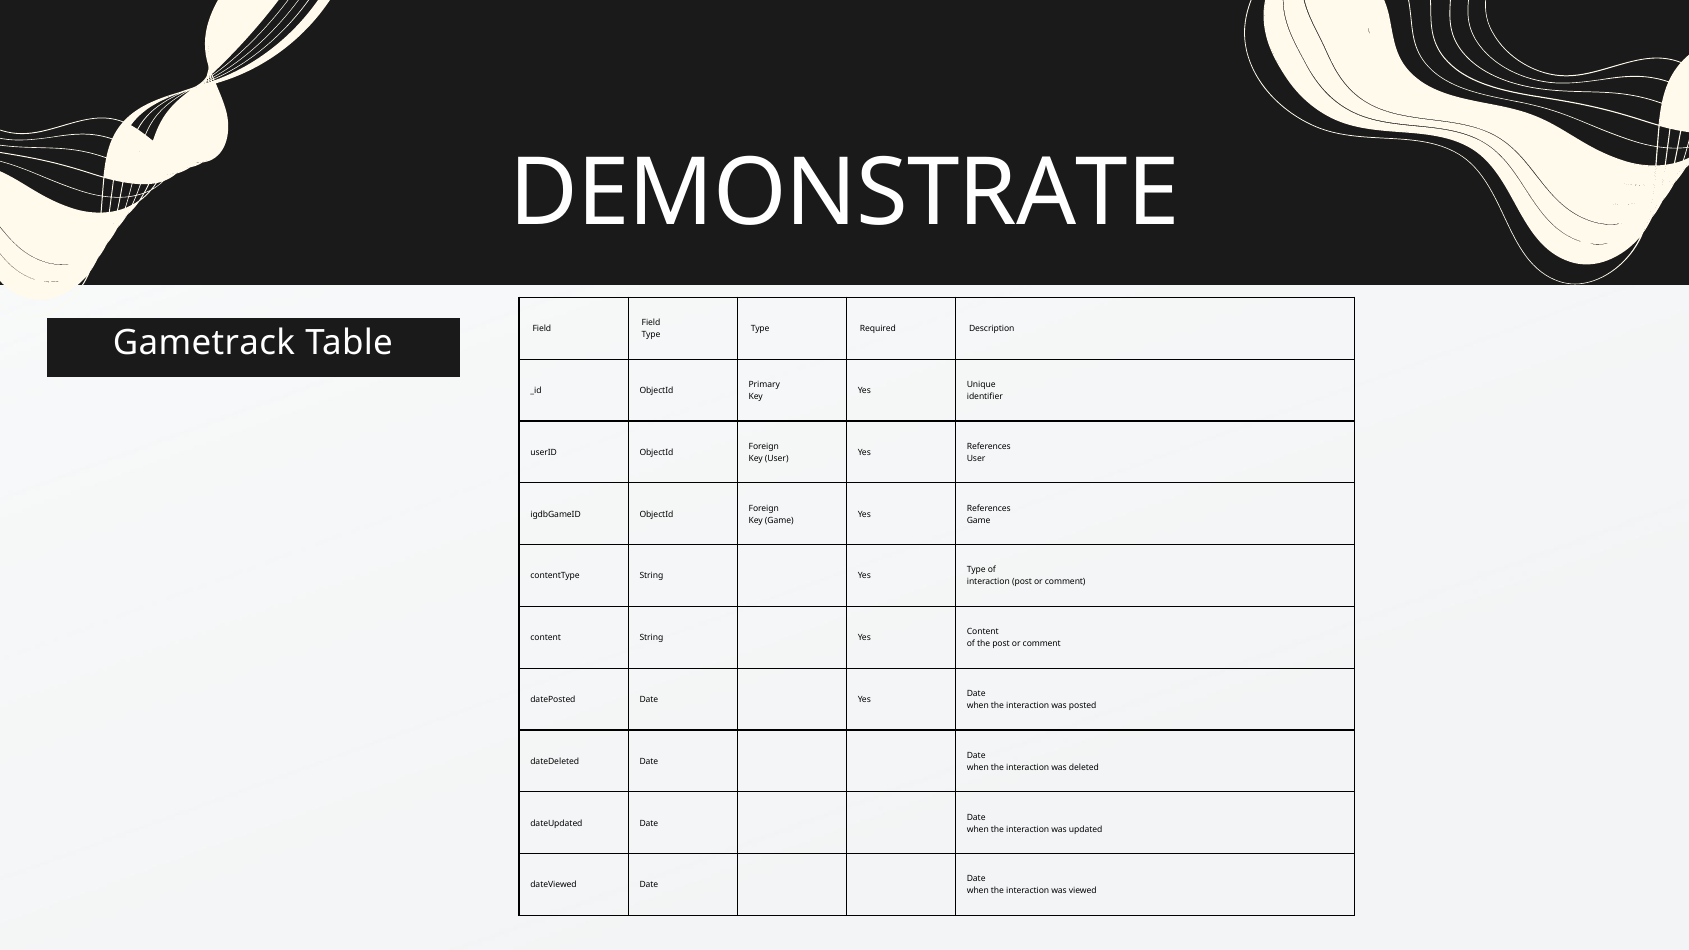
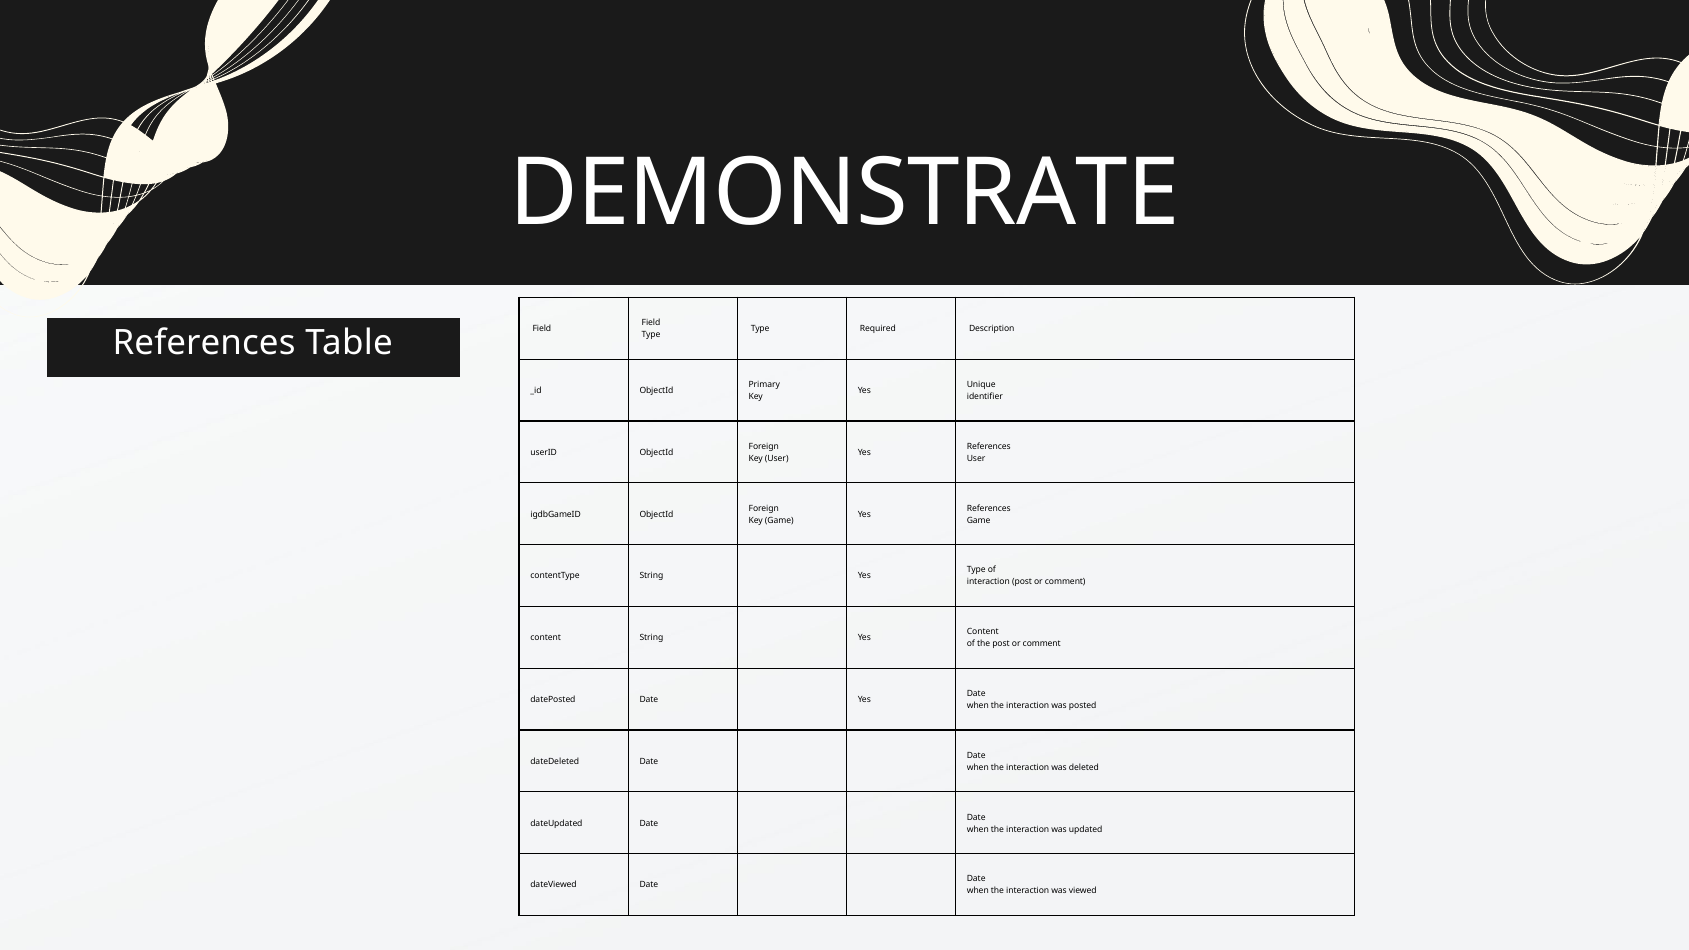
Gametrack at (204, 343): Gametrack -> References
